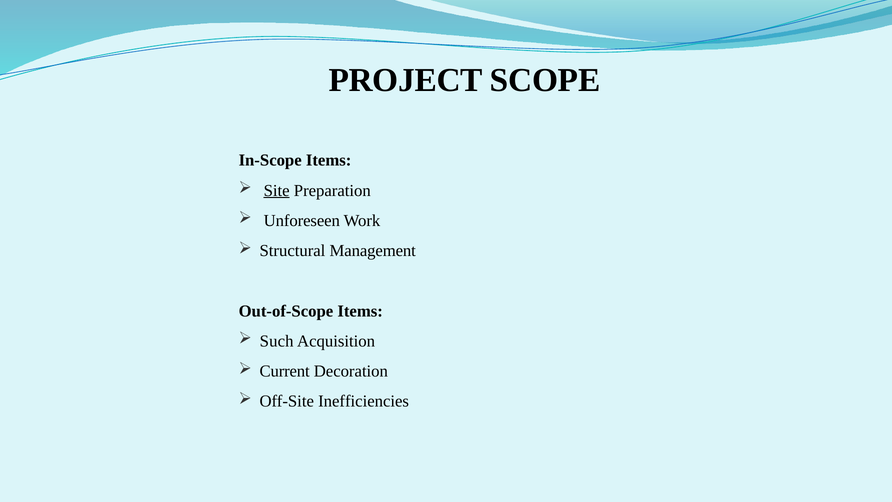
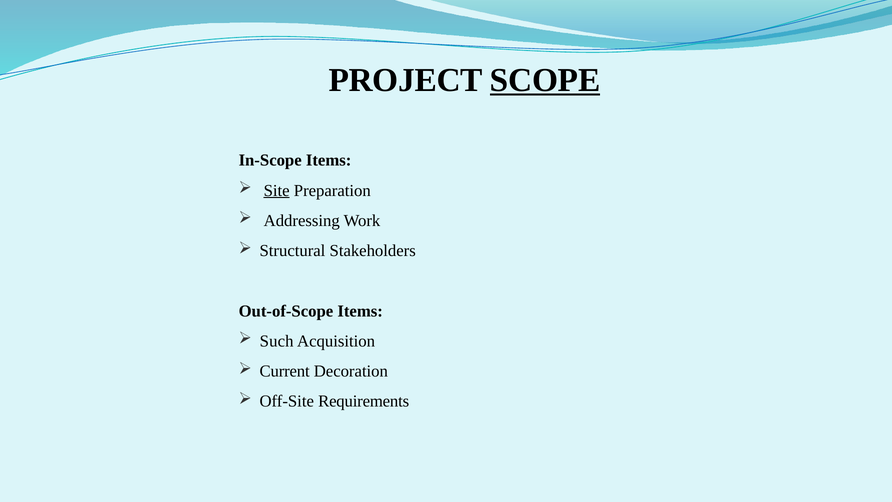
SCOPE underline: none -> present
Unforeseen: Unforeseen -> Addressing
Management: Management -> Stakeholders
Inefficiencies: Inefficiencies -> Requirements
